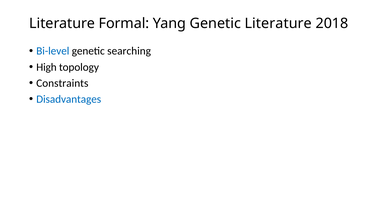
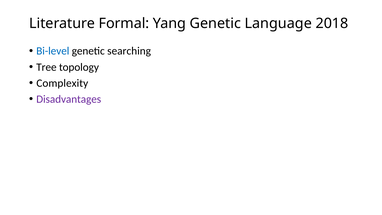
Genetic Literature: Literature -> Language
High: High -> Tree
Constraints: Constraints -> Complexity
Disadvantages colour: blue -> purple
